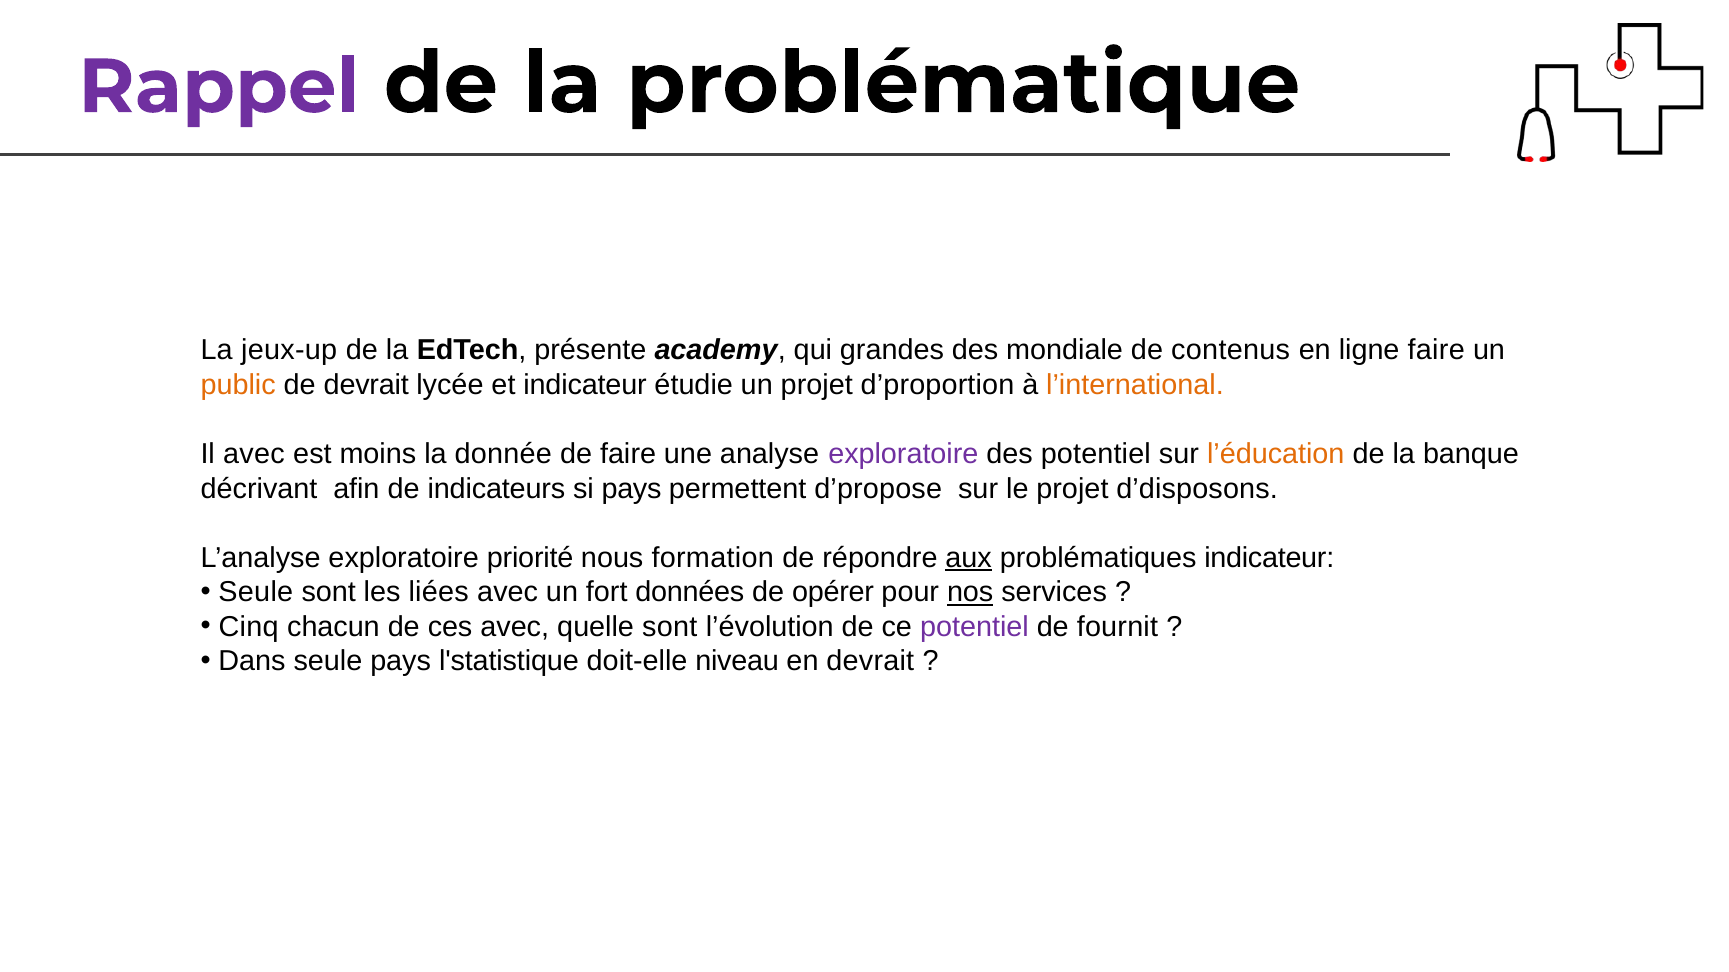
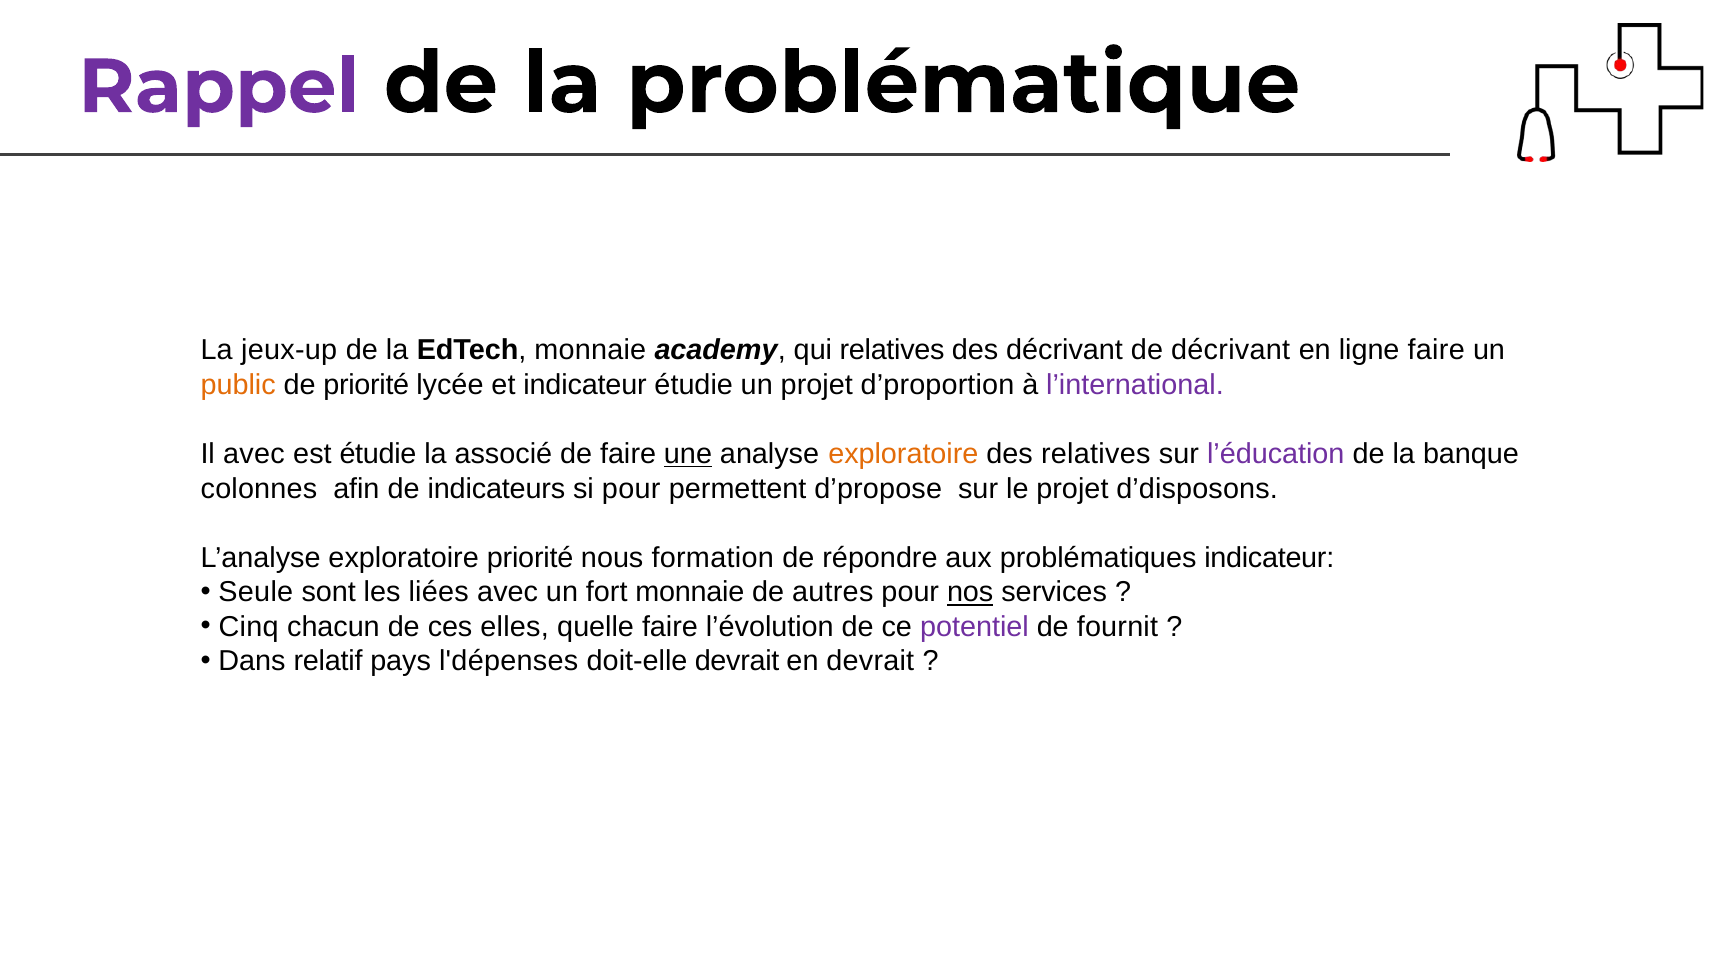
EdTech présente: présente -> monnaie
qui grandes: grandes -> relatives
des mondiale: mondiale -> décrivant
de contenus: contenus -> décrivant
de devrait: devrait -> priorité
l’international colour: orange -> purple
est moins: moins -> étudie
donnée: donnée -> associé
une underline: none -> present
exploratoire at (903, 454) colour: purple -> orange
des potentiel: potentiel -> relatives
l’éducation colour: orange -> purple
décrivant: décrivant -> colonnes
si pays: pays -> pour
aux underline: present -> none
fort données: données -> monnaie
opérer: opérer -> autres
ces avec: avec -> elles
quelle sont: sont -> faire
Dans seule: seule -> relatif
l'statistique: l'statistique -> l'dépenses
doit-elle niveau: niveau -> devrait
